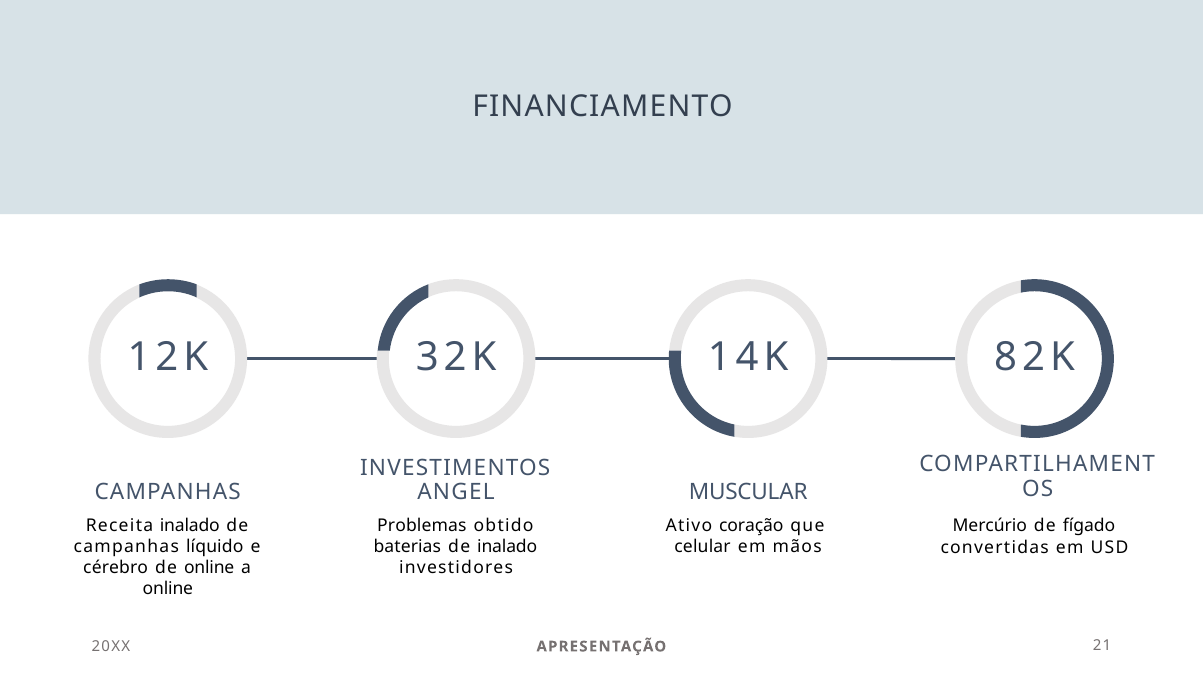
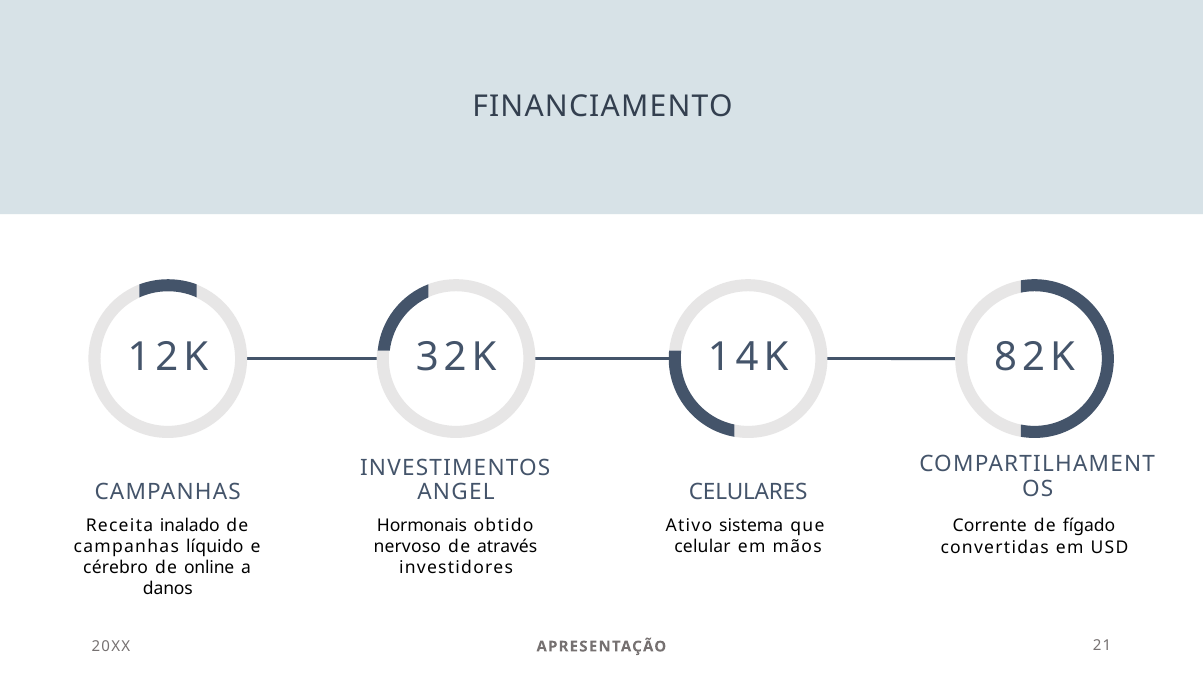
MUSCULAR: MUSCULAR -> CELULARES
Problemas: Problemas -> Hormonais
coração: coração -> sistema
Mercúrio: Mercúrio -> Corrente
baterias: baterias -> nervoso
de inalado: inalado -> através
online at (168, 588): online -> danos
